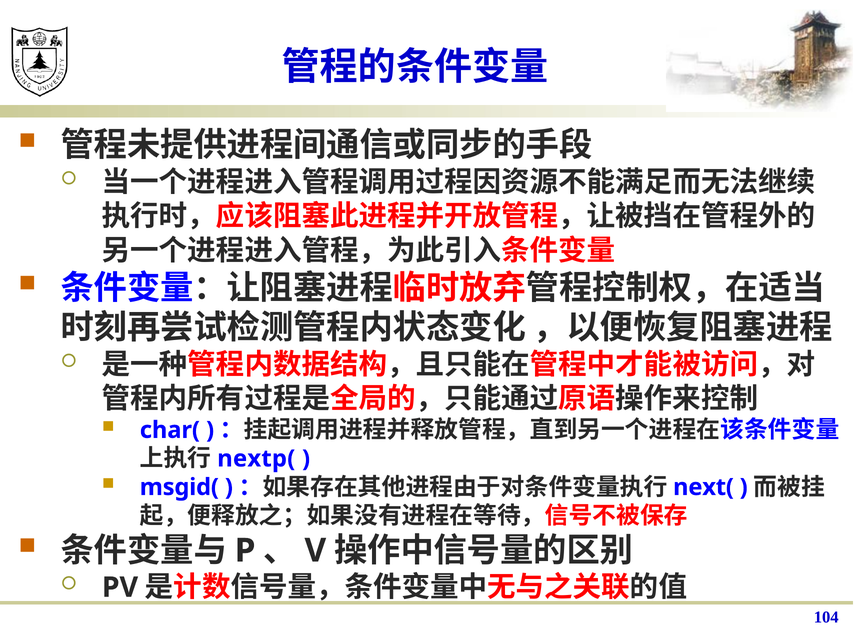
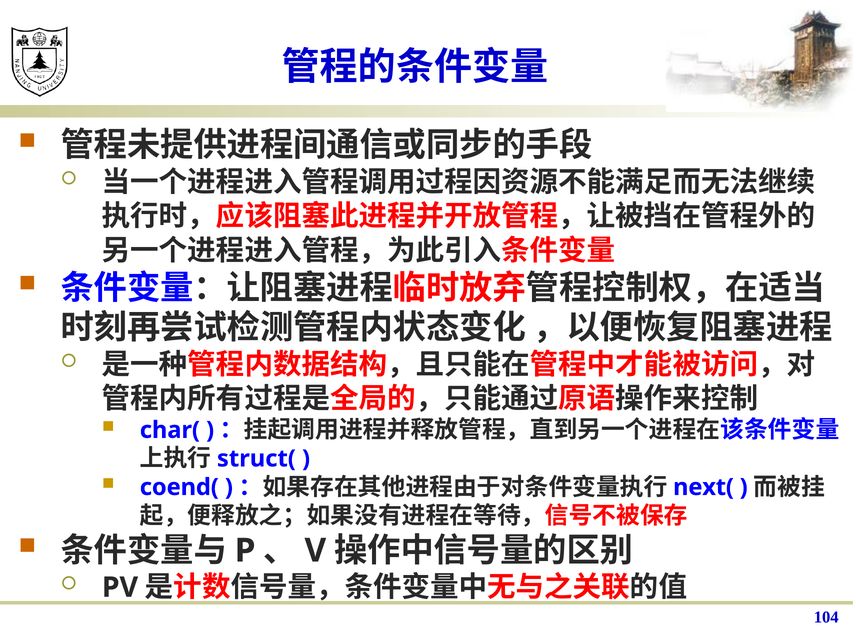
nextp(: nextp( -> struct(
msgid(: msgid( -> coend(
